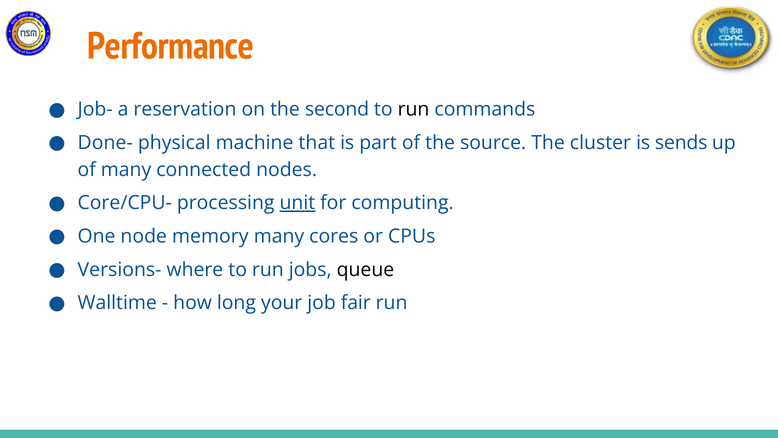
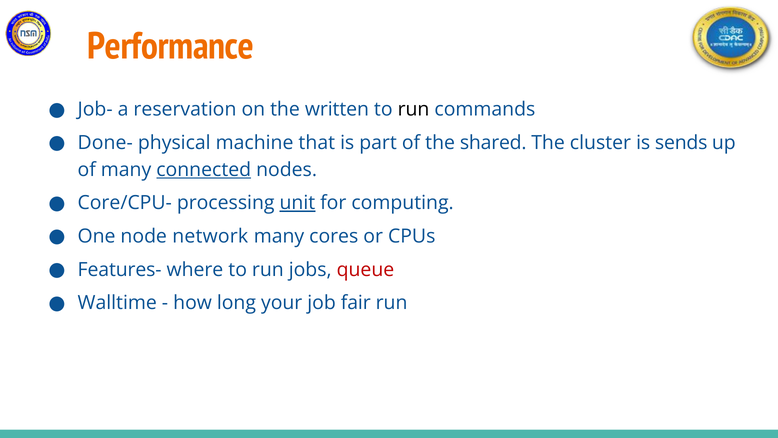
second: second -> written
source: source -> shared
connected underline: none -> present
memory: memory -> network
Versions-: Versions- -> Features-
queue colour: black -> red
